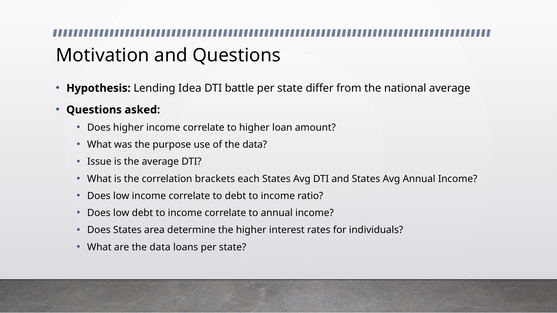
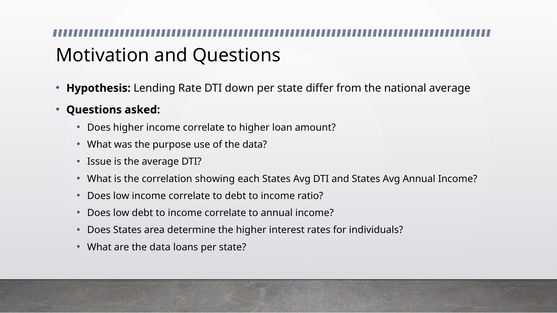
Idea: Idea -> Rate
battle: battle -> down
brackets: brackets -> showing
